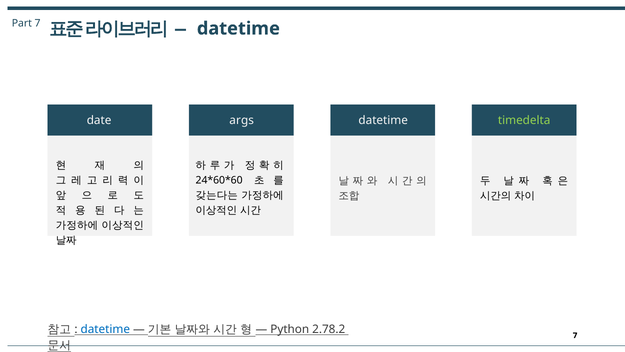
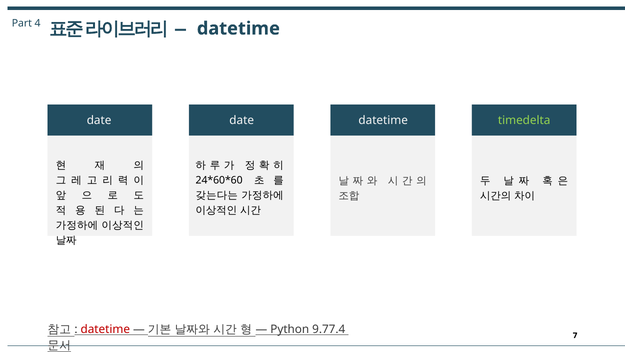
Part 7: 7 -> 4
date args: args -> date
datetime at (105, 329) colour: blue -> red
2.78.2: 2.78.2 -> 9.77.4
